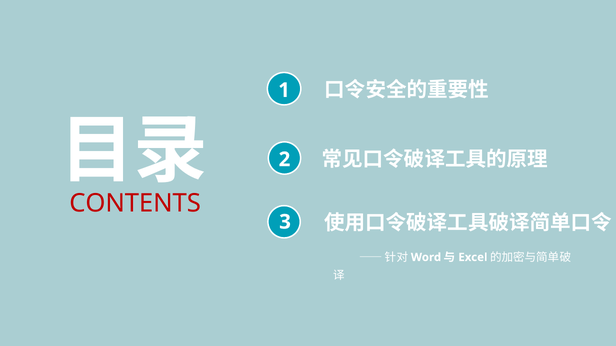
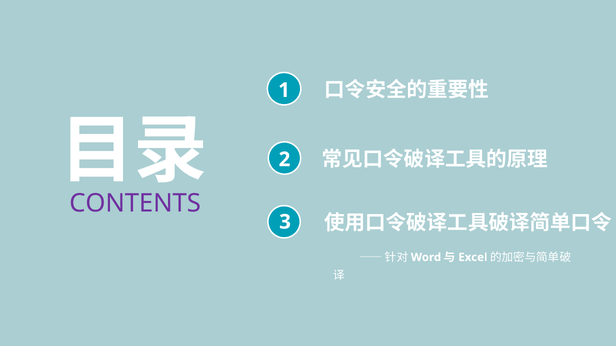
CONTENTS colour: red -> purple
